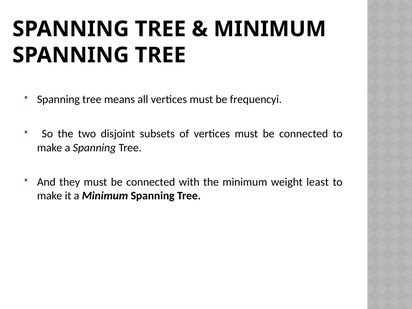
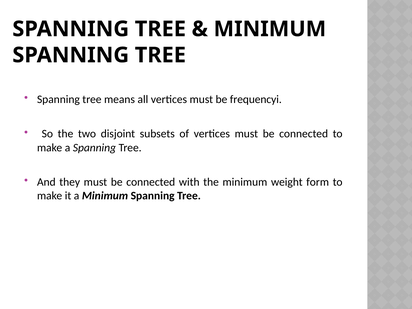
least: least -> form
